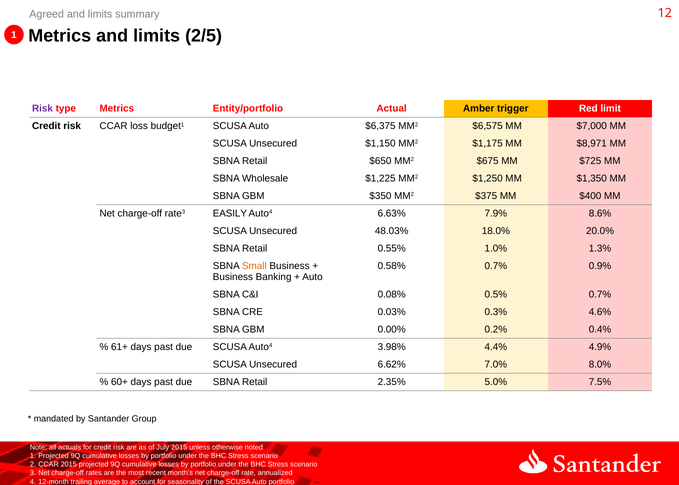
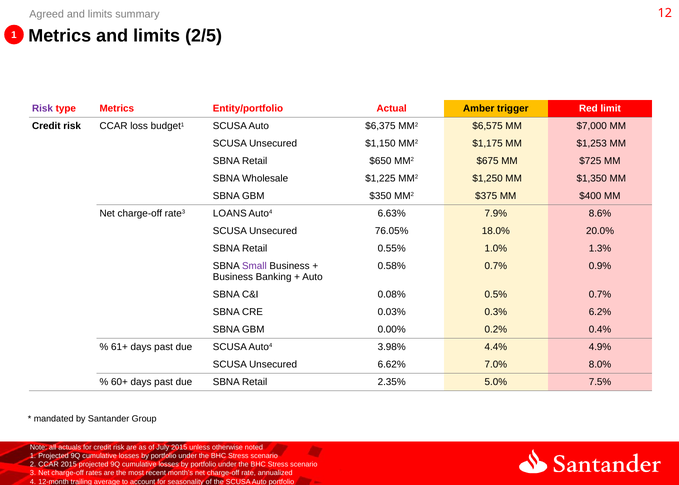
$8,971: $8,971 -> $1,253
EASILY: EASILY -> LOANS
48.03%: 48.03% -> 76.05%
Small colour: orange -> purple
4.6%: 4.6% -> 6.2%
